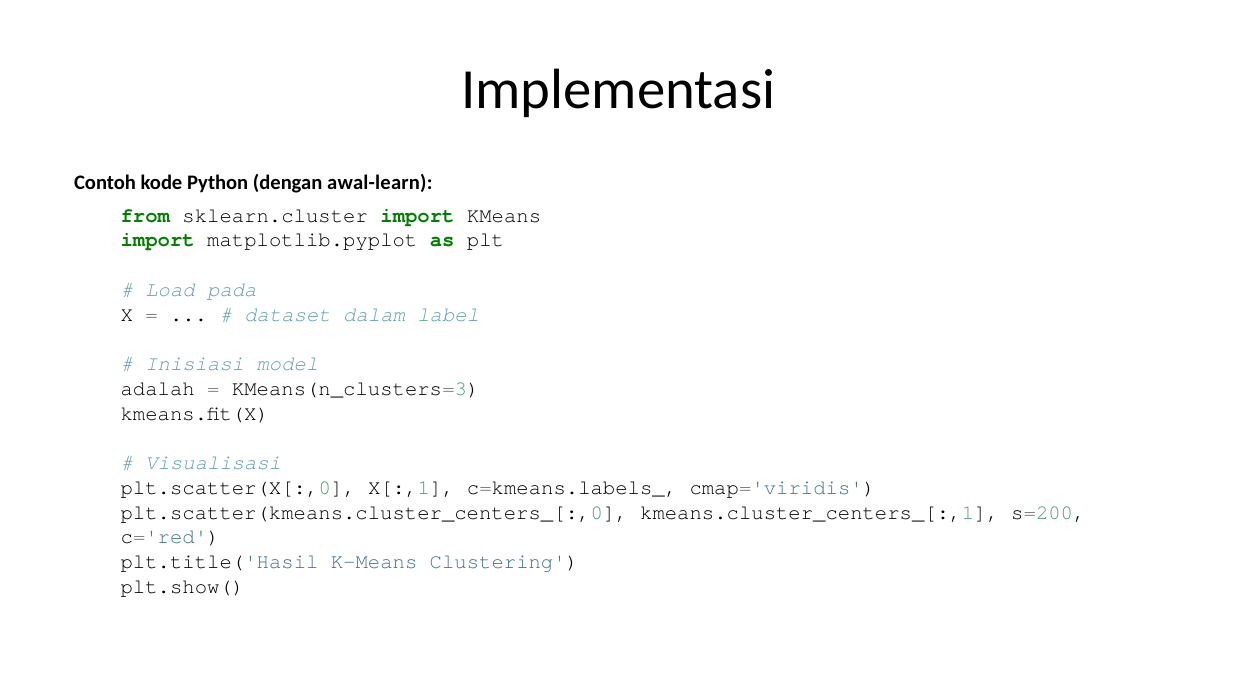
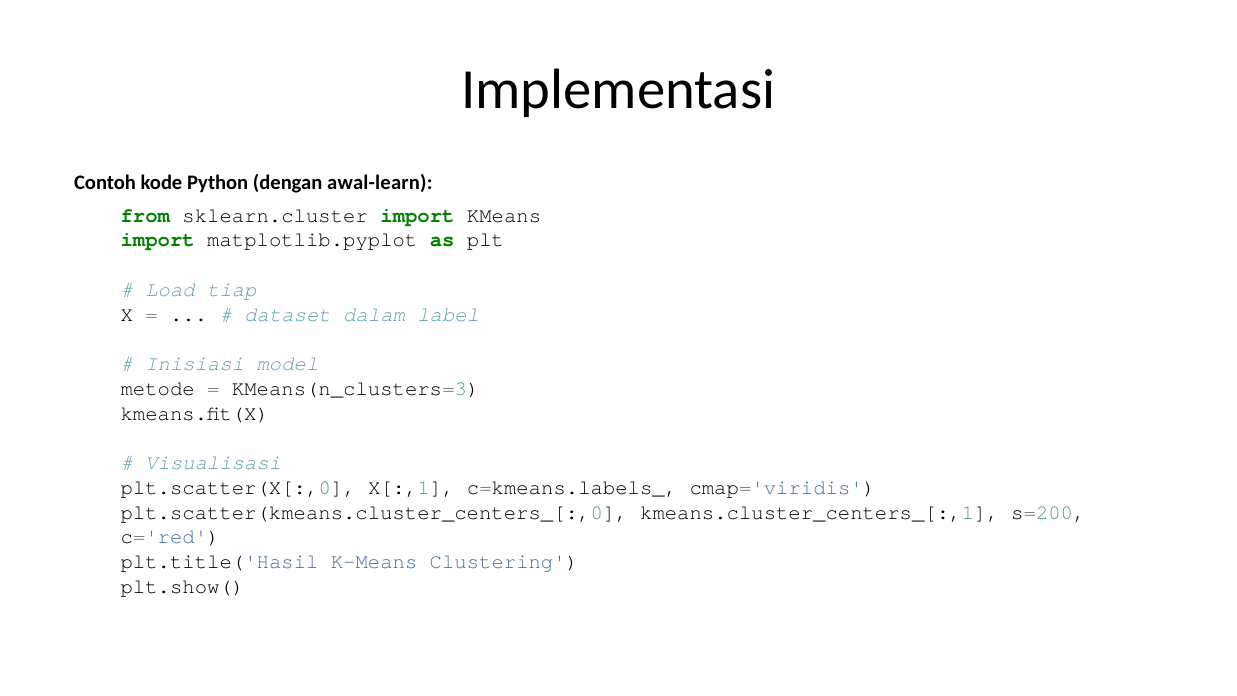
pada: pada -> tiap
adalah: adalah -> metode
